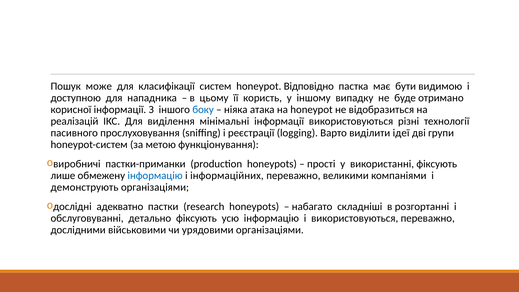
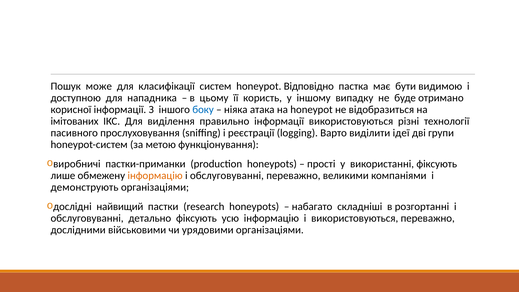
реалізацій: реалізацій -> імітованих
мінімальні: мінімальні -> правильно
інформацію at (155, 176) colour: blue -> orange
інформаційних at (227, 176): інформаційних -> обслуговуванні
адекватно: адекватно -> найвищий
